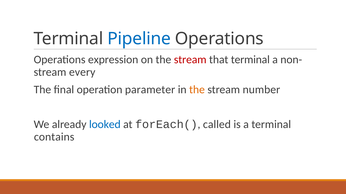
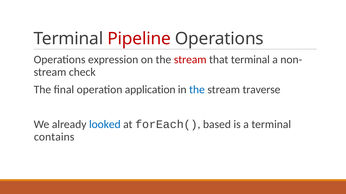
Pipeline colour: blue -> red
every: every -> check
parameter: parameter -> application
the at (197, 90) colour: orange -> blue
number: number -> traverse
called: called -> based
